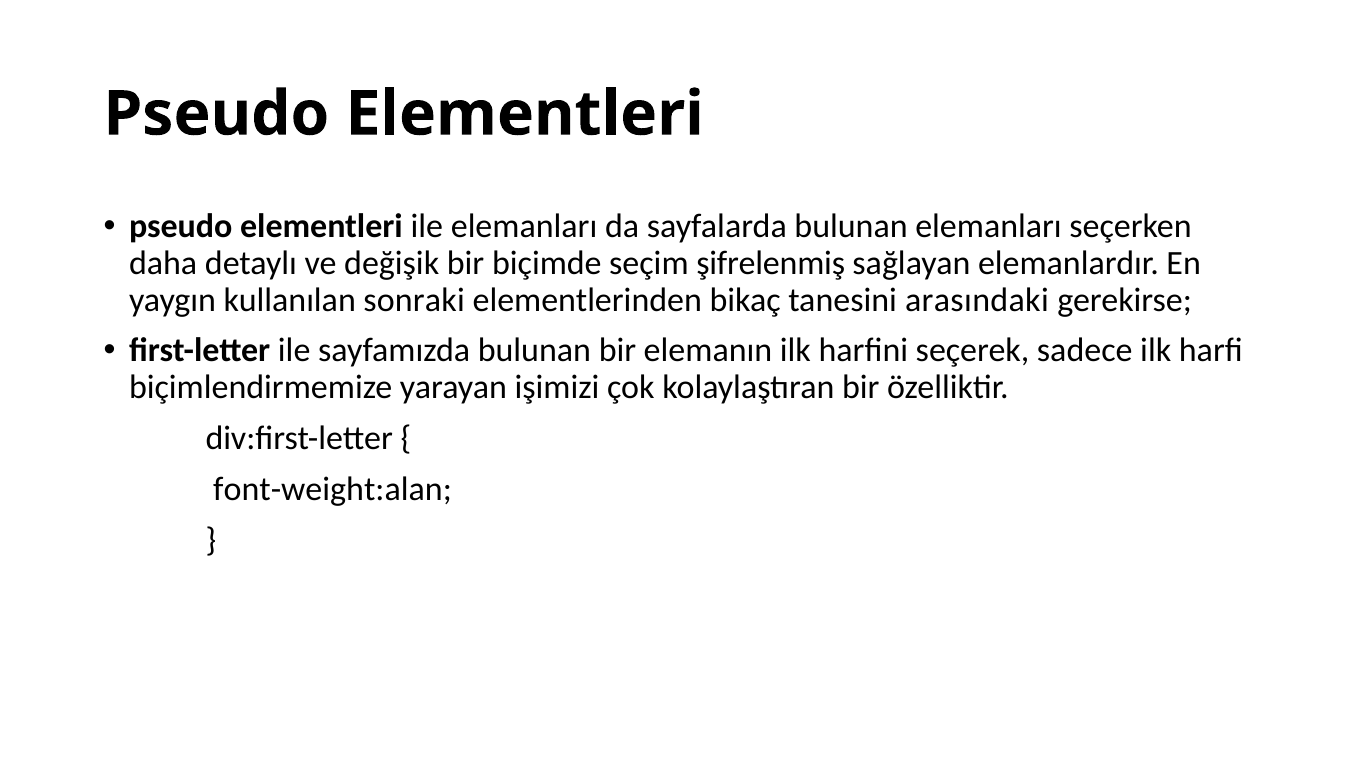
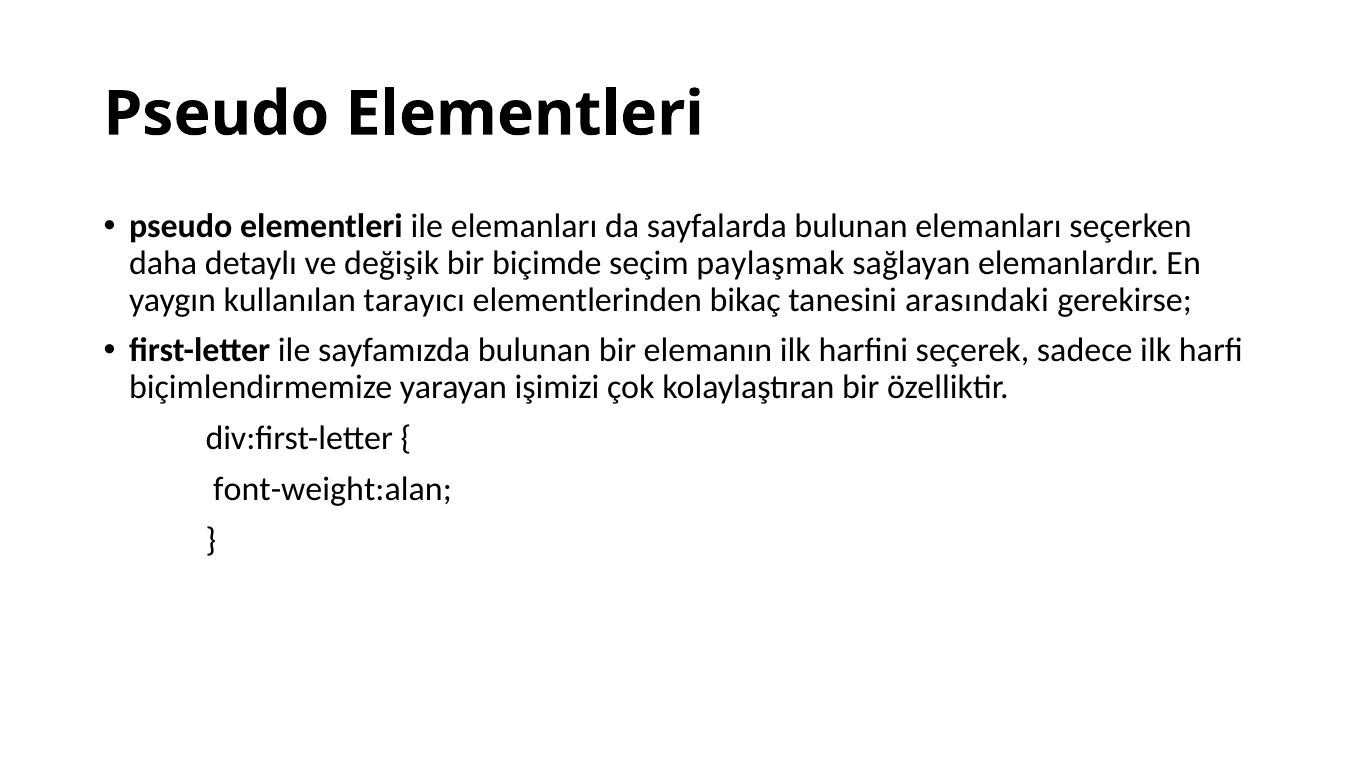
şifrelenmiş: şifrelenmiş -> paylaşmak
sonraki: sonraki -> tarayıcı
